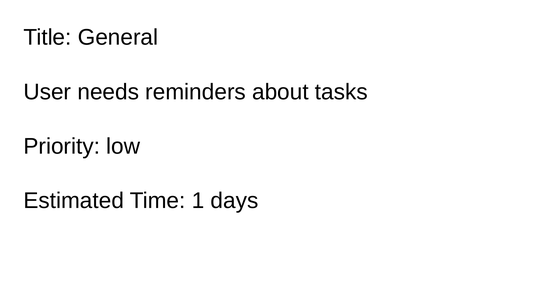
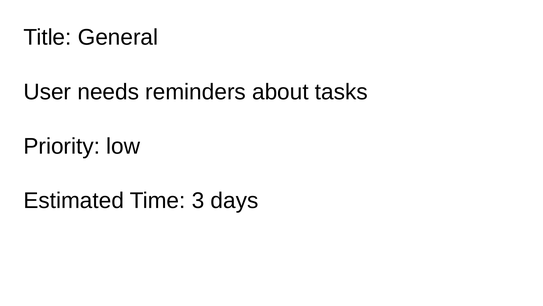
1: 1 -> 3
